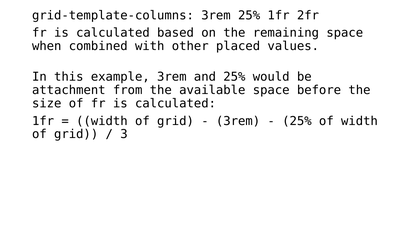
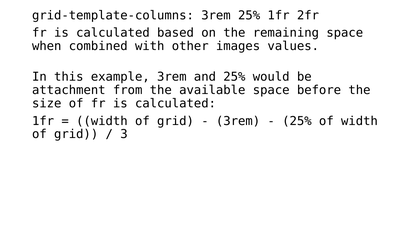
placed: placed -> images
